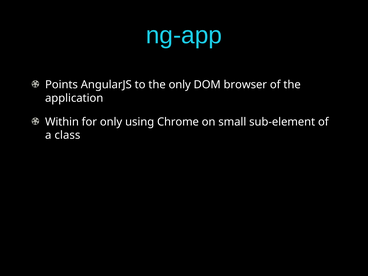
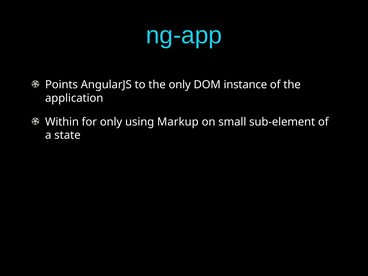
browser: browser -> instance
Chrome: Chrome -> Markup
class: class -> state
